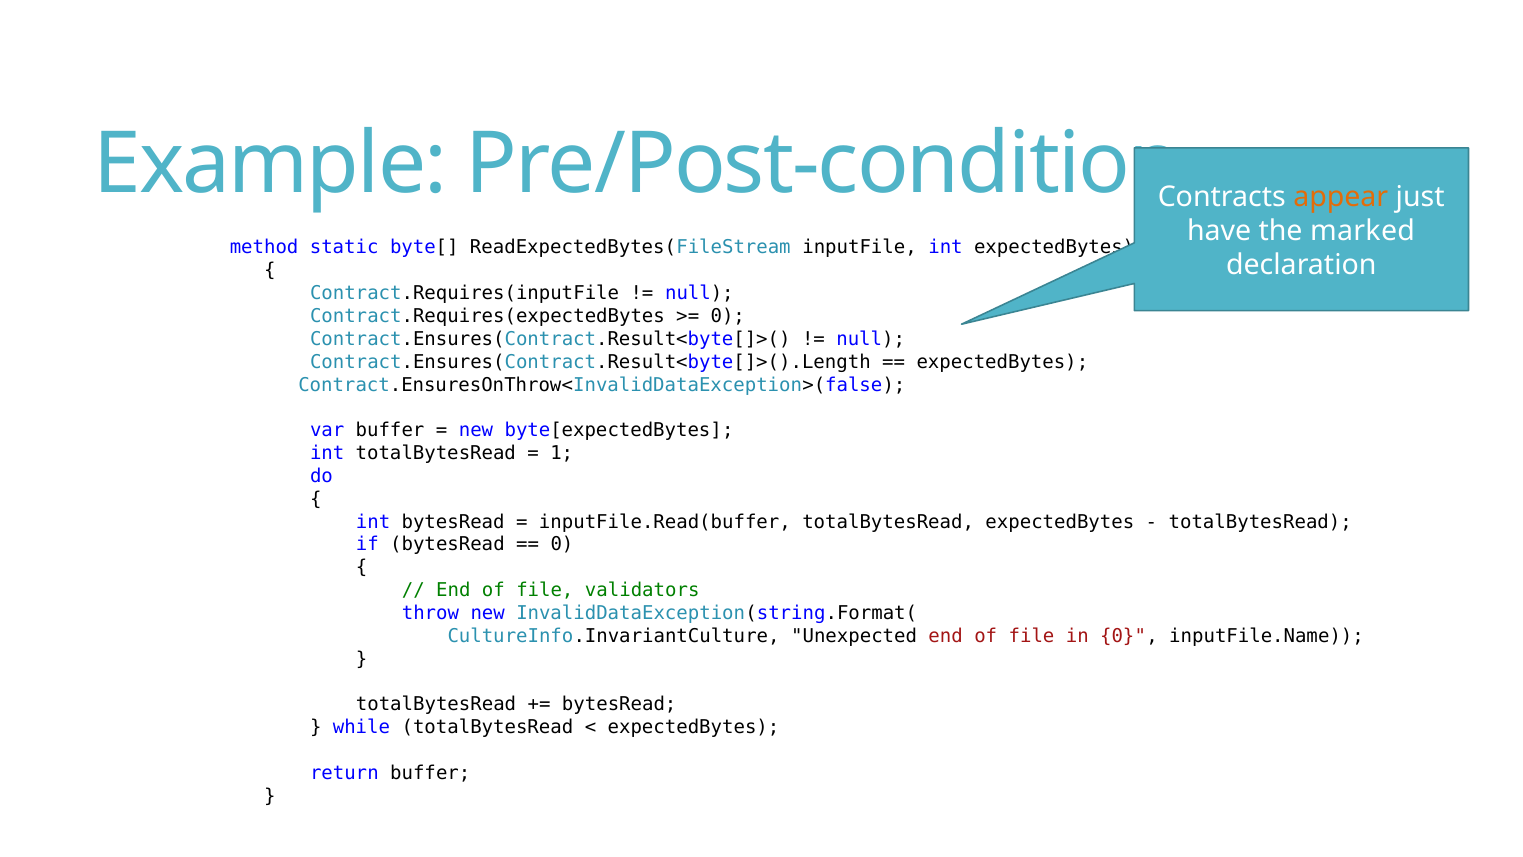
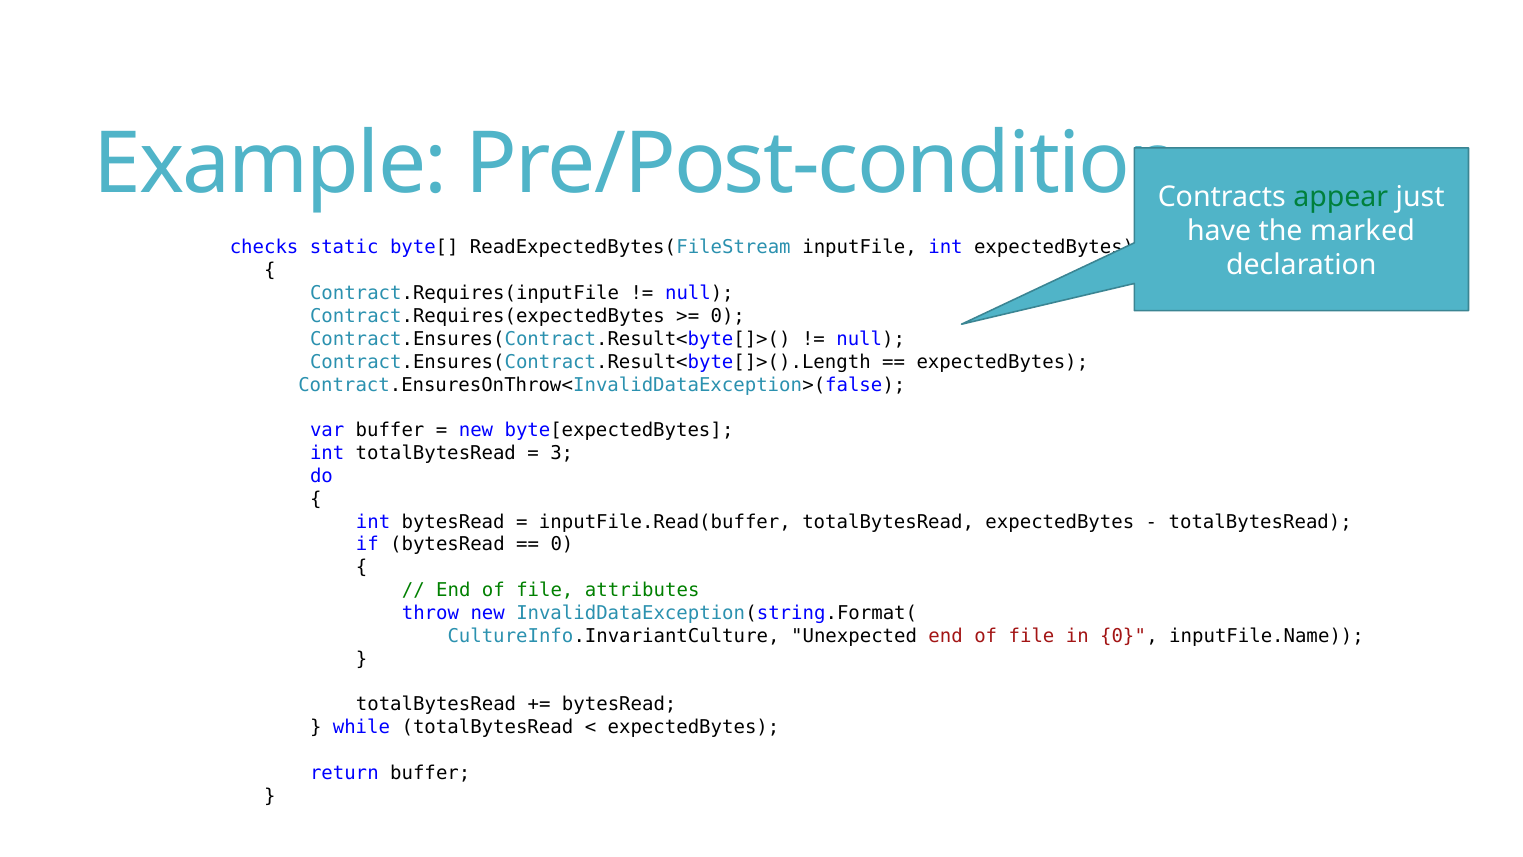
appear colour: orange -> green
method: method -> checks
1: 1 -> 3
validators: validators -> attributes
